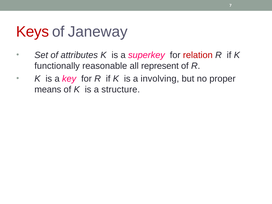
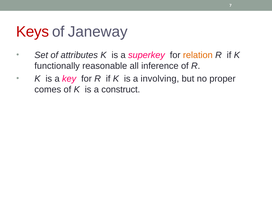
relation colour: red -> orange
represent: represent -> inference
means: means -> comes
structure: structure -> construct
